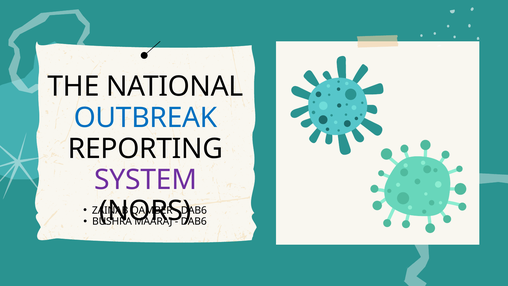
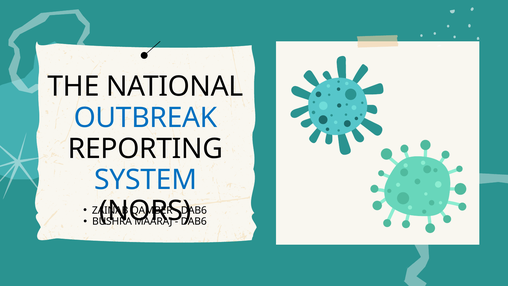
SYSTEM colour: purple -> blue
